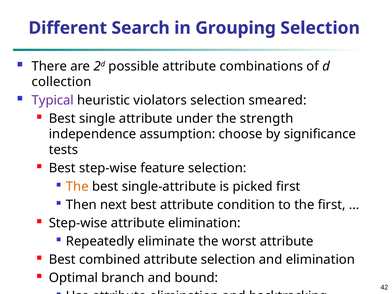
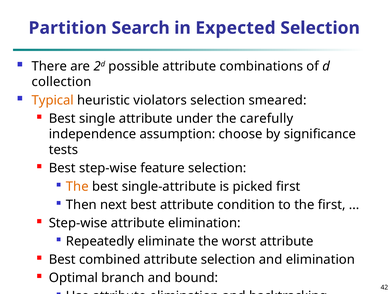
Different: Different -> Partition
Grouping: Grouping -> Expected
Typical colour: purple -> orange
strength: strength -> carefully
